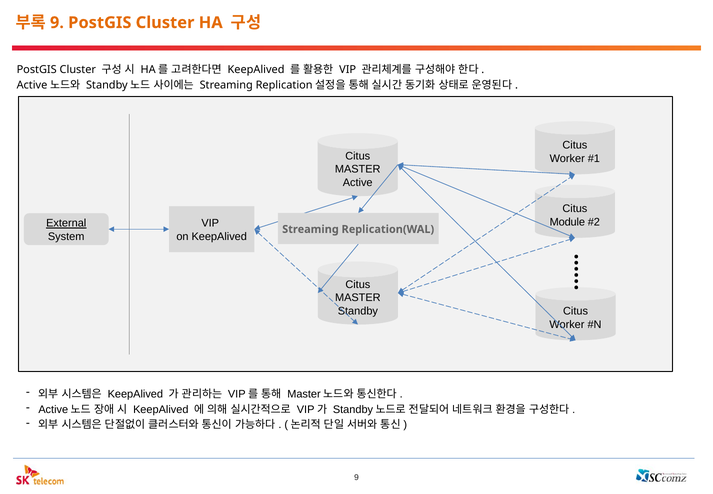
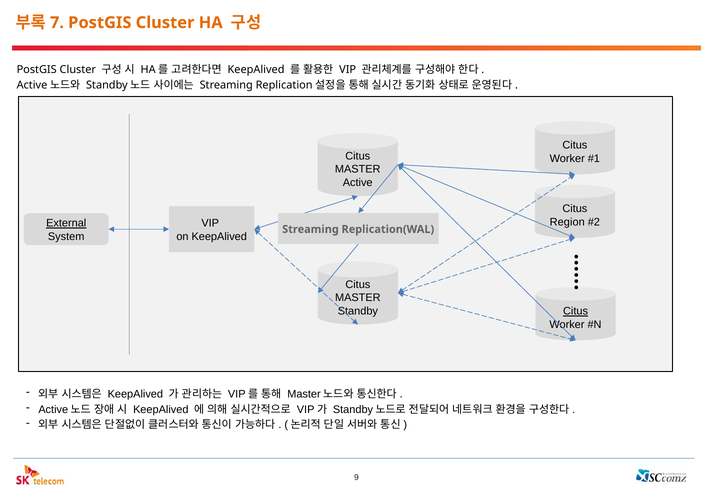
9 at (57, 23): 9 -> 7
Module: Module -> Region
Citus at (576, 311) underline: none -> present
